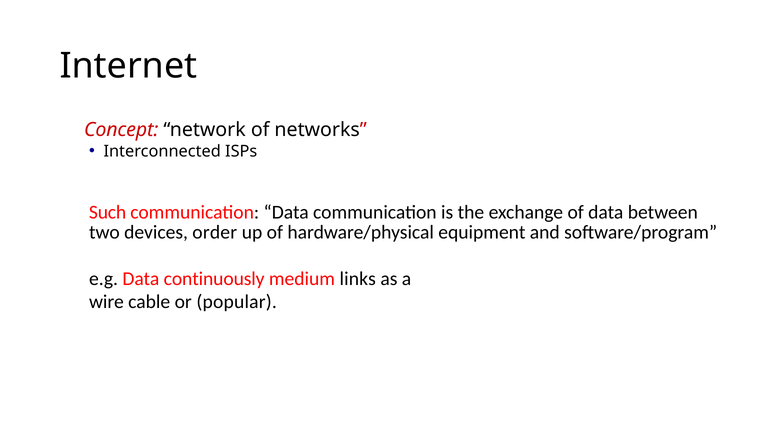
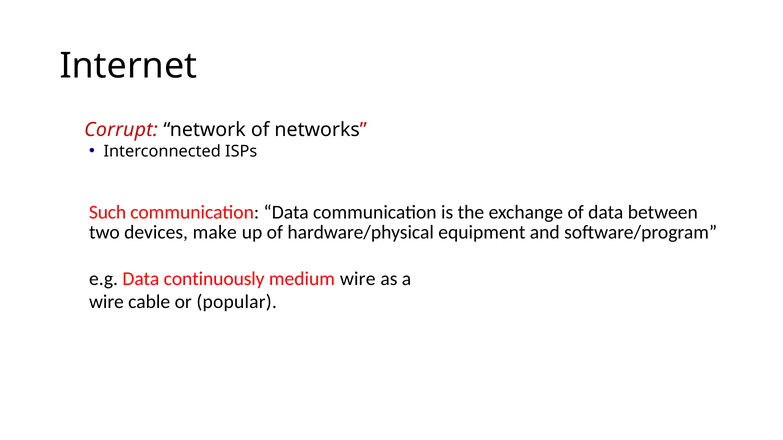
Concept: Concept -> Corrupt
order: order -> make
medium links: links -> wire
